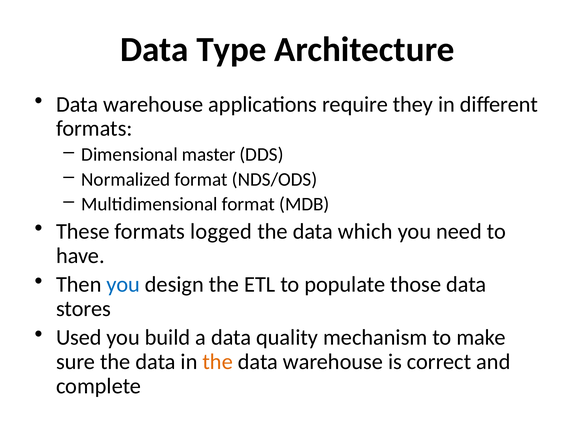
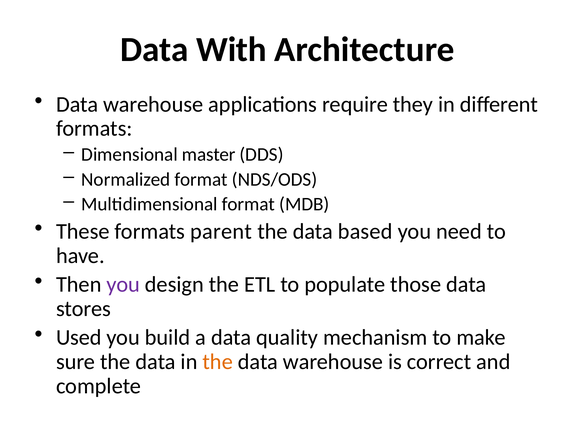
Type: Type -> With
logged: logged -> parent
which: which -> based
you at (123, 284) colour: blue -> purple
